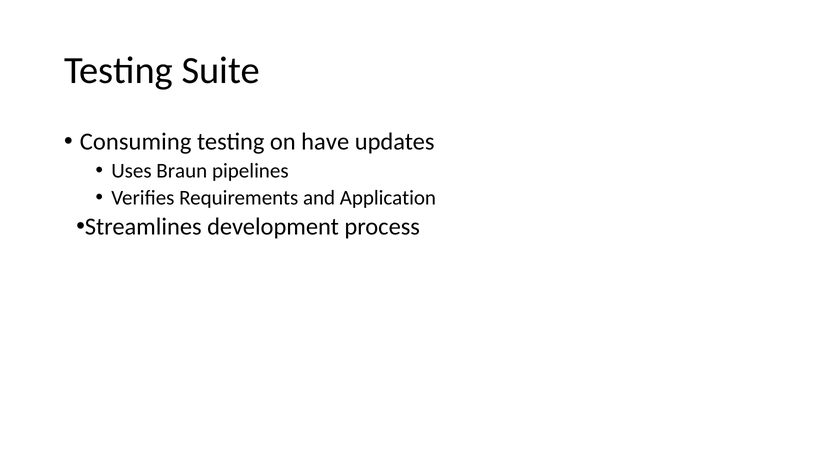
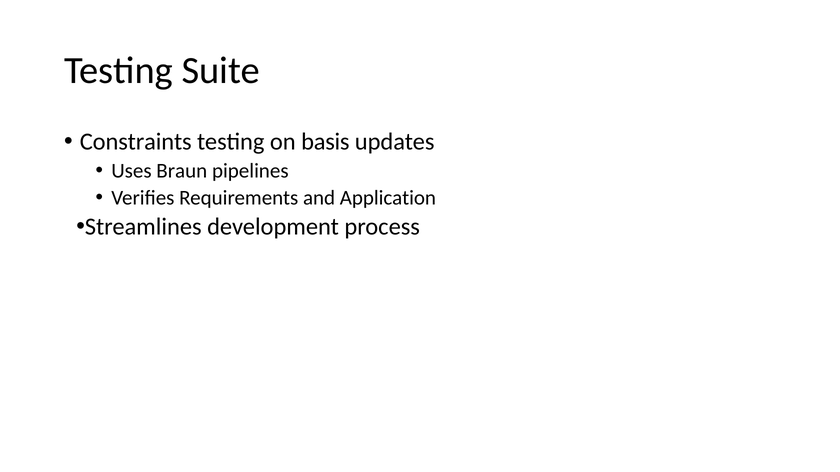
Consuming: Consuming -> Constraints
have: have -> basis
